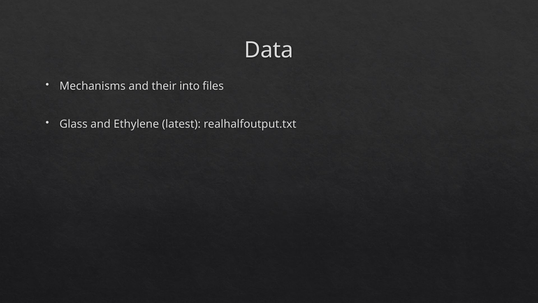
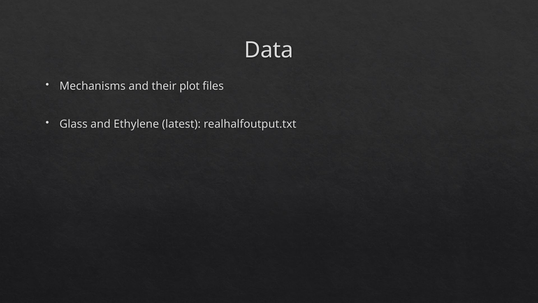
into: into -> plot
